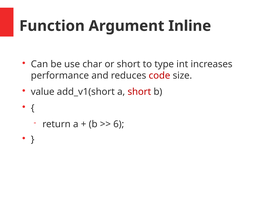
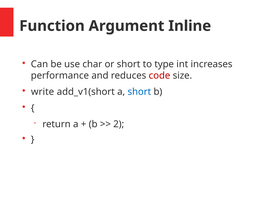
value: value -> write
short at (139, 92) colour: red -> blue
6: 6 -> 2
